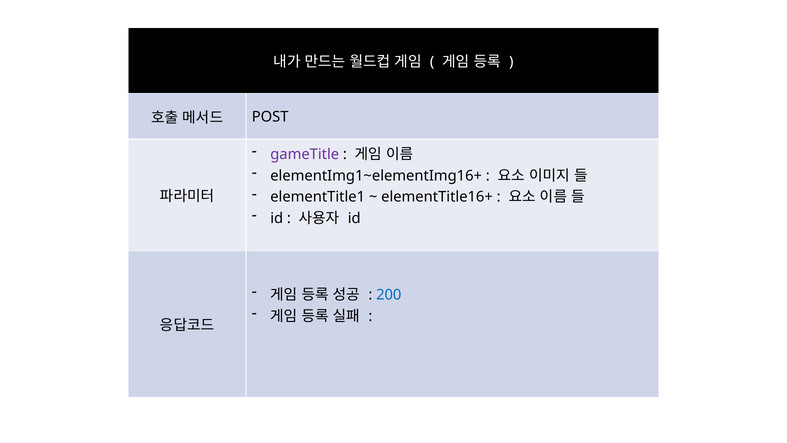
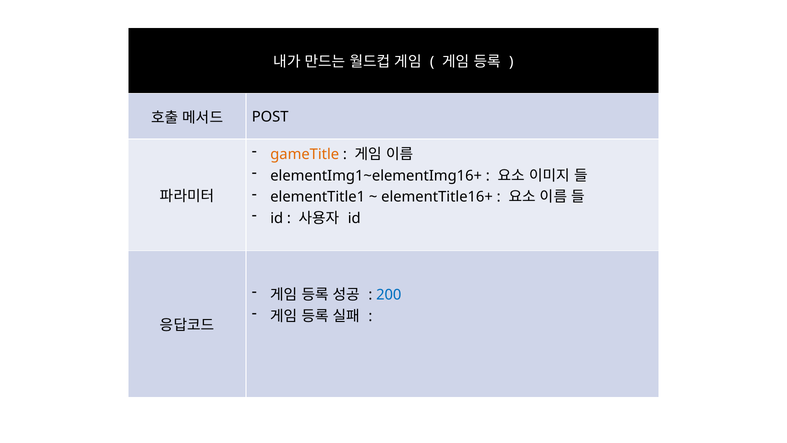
gameTitle colour: purple -> orange
